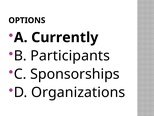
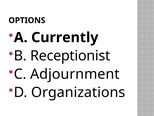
Participants: Participants -> Receptionist
Sponsorships: Sponsorships -> Adjournment
